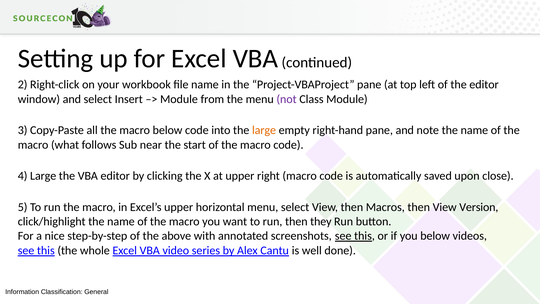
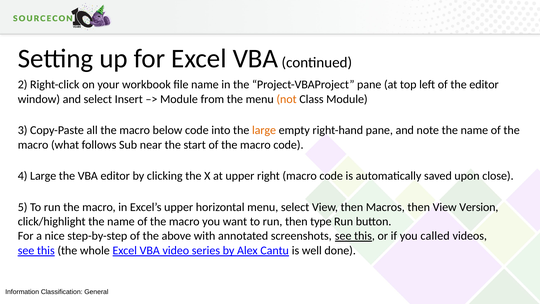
not colour: purple -> orange
they: they -> type
you below: below -> called
